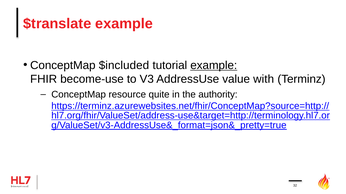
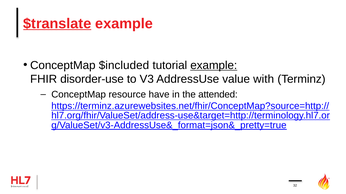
$translate underline: none -> present
become-use: become-use -> disorder-use
quite: quite -> have
authority: authority -> attended
